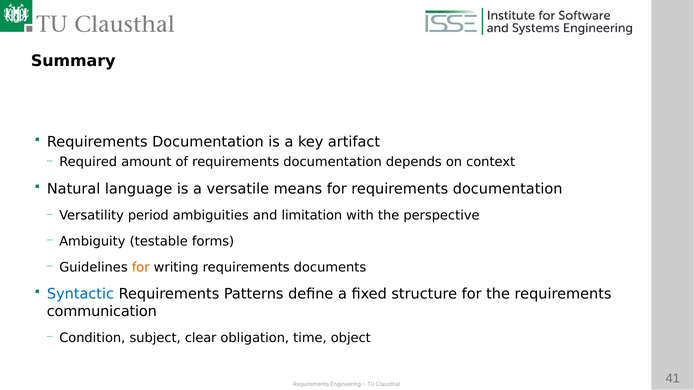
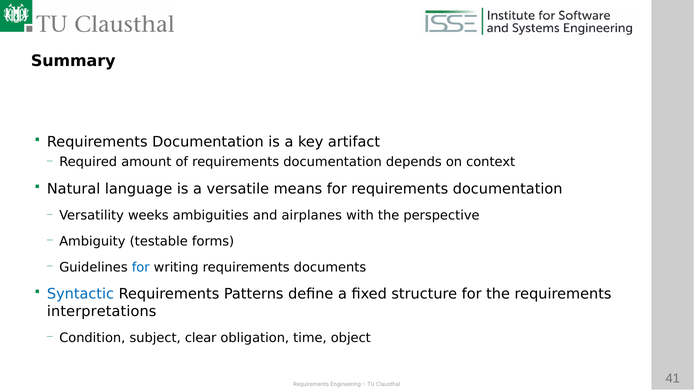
period: period -> weeks
limitation: limitation -> airplanes
for at (141, 267) colour: orange -> blue
communication: communication -> interpretations
